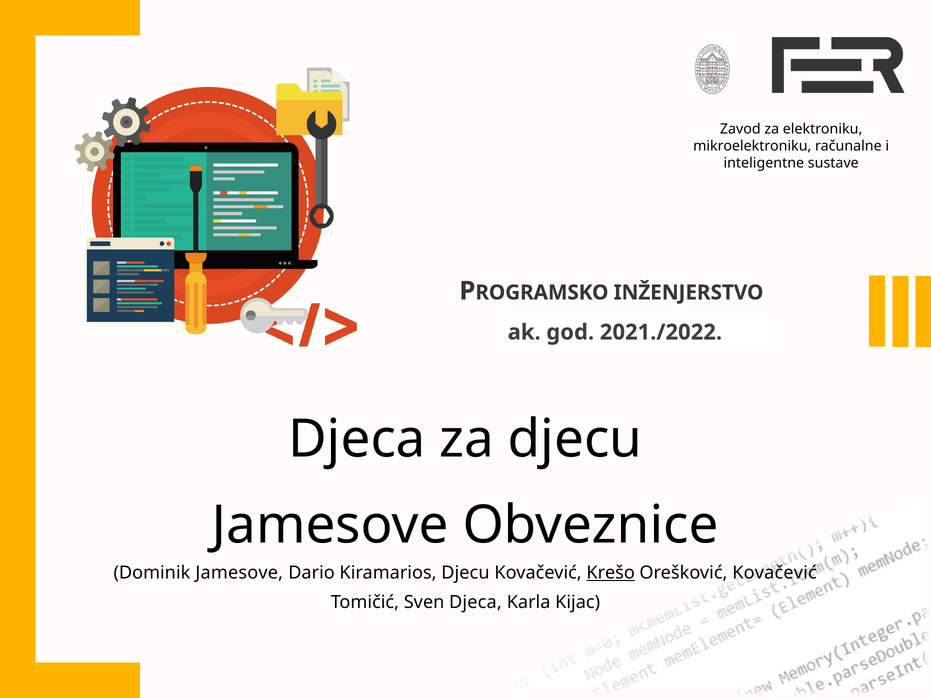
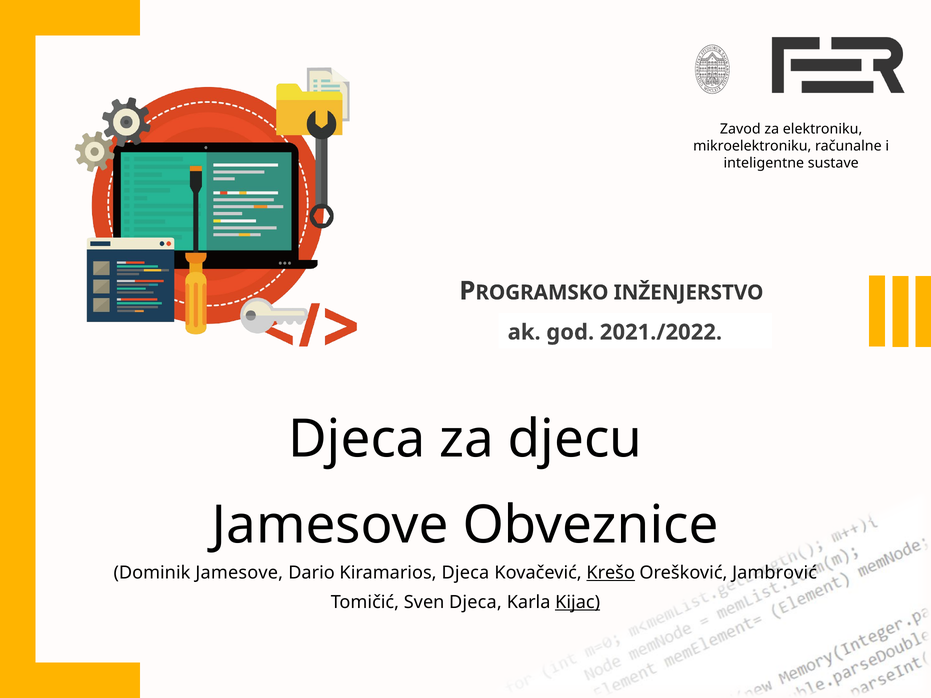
Kiramarios Djecu: Djecu -> Djeca
Orešković Kovačević: Kovačević -> Jambrović
Kijac underline: none -> present
